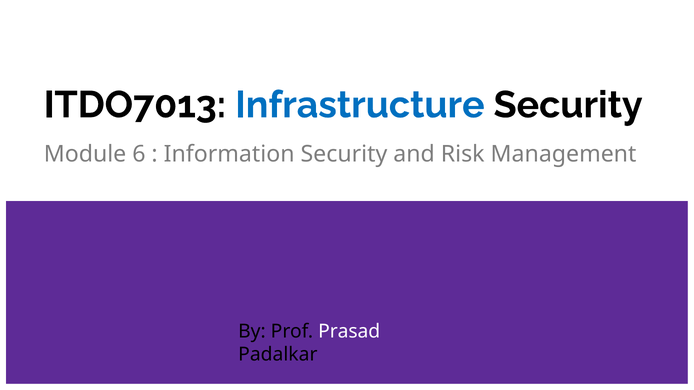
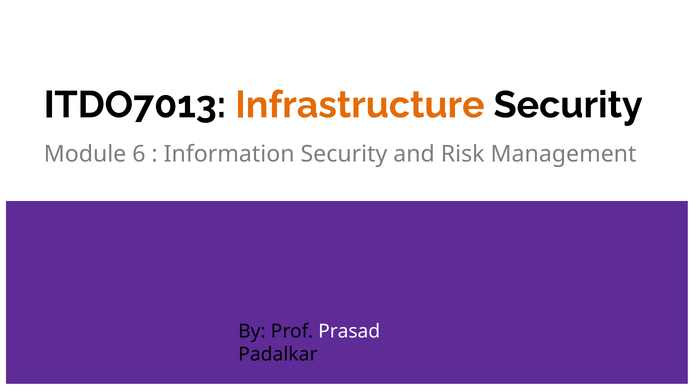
Infrastructure colour: blue -> orange
